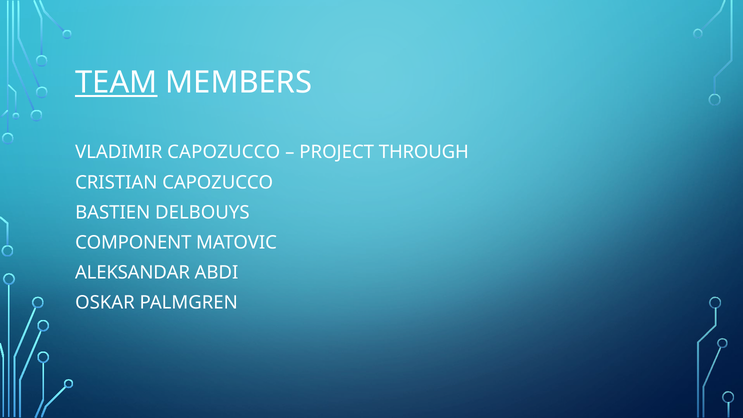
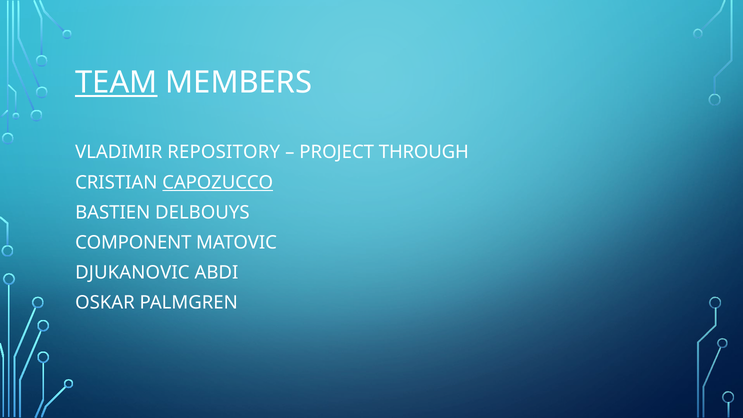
VLADIMIR CAPOZUCCO: CAPOZUCCO -> REPOSITORY
CAPOZUCCO at (218, 182) underline: none -> present
ALEKSANDAR: ALEKSANDAR -> DJUKANOVIC
